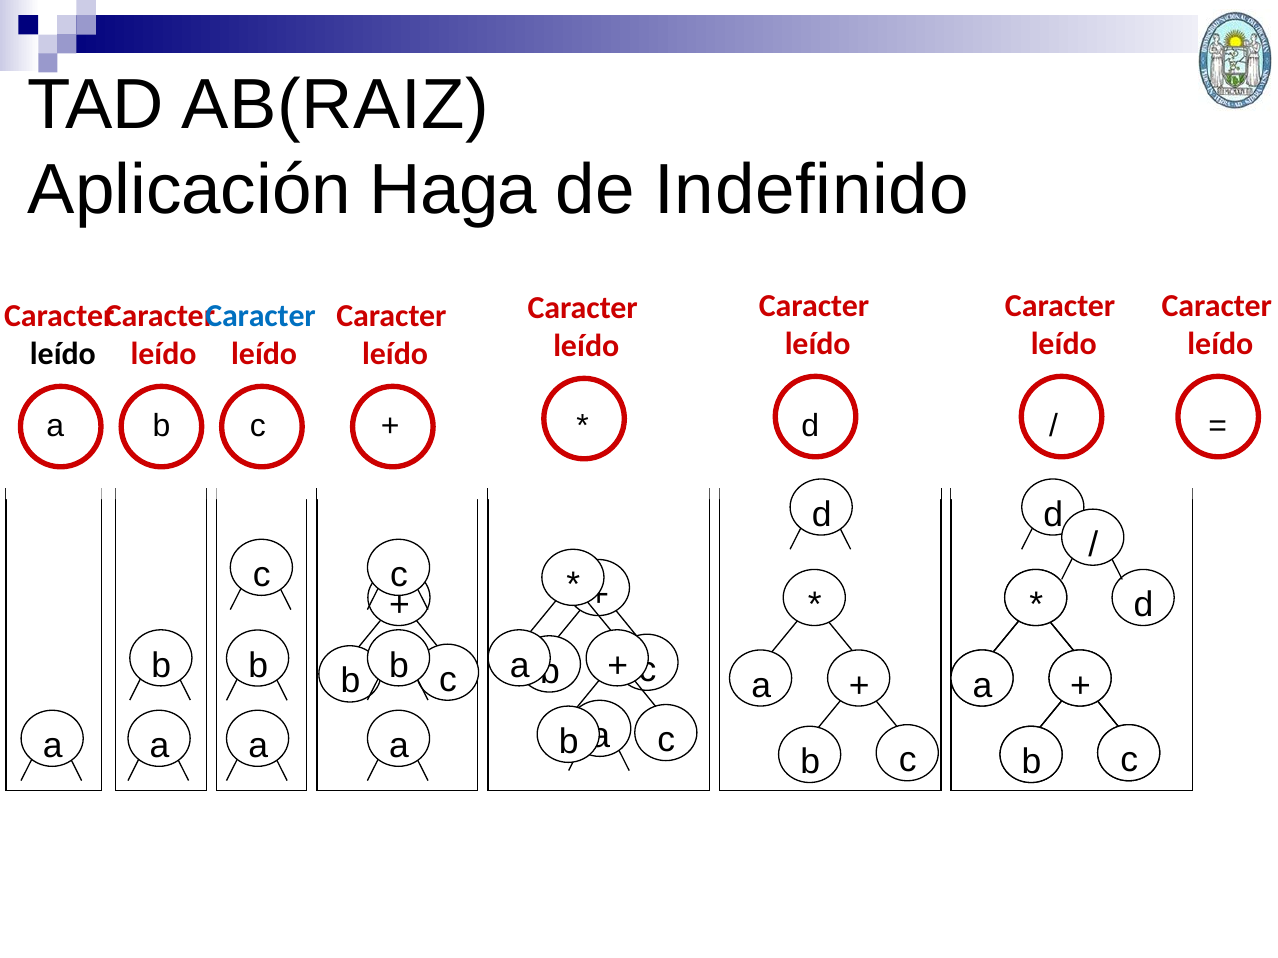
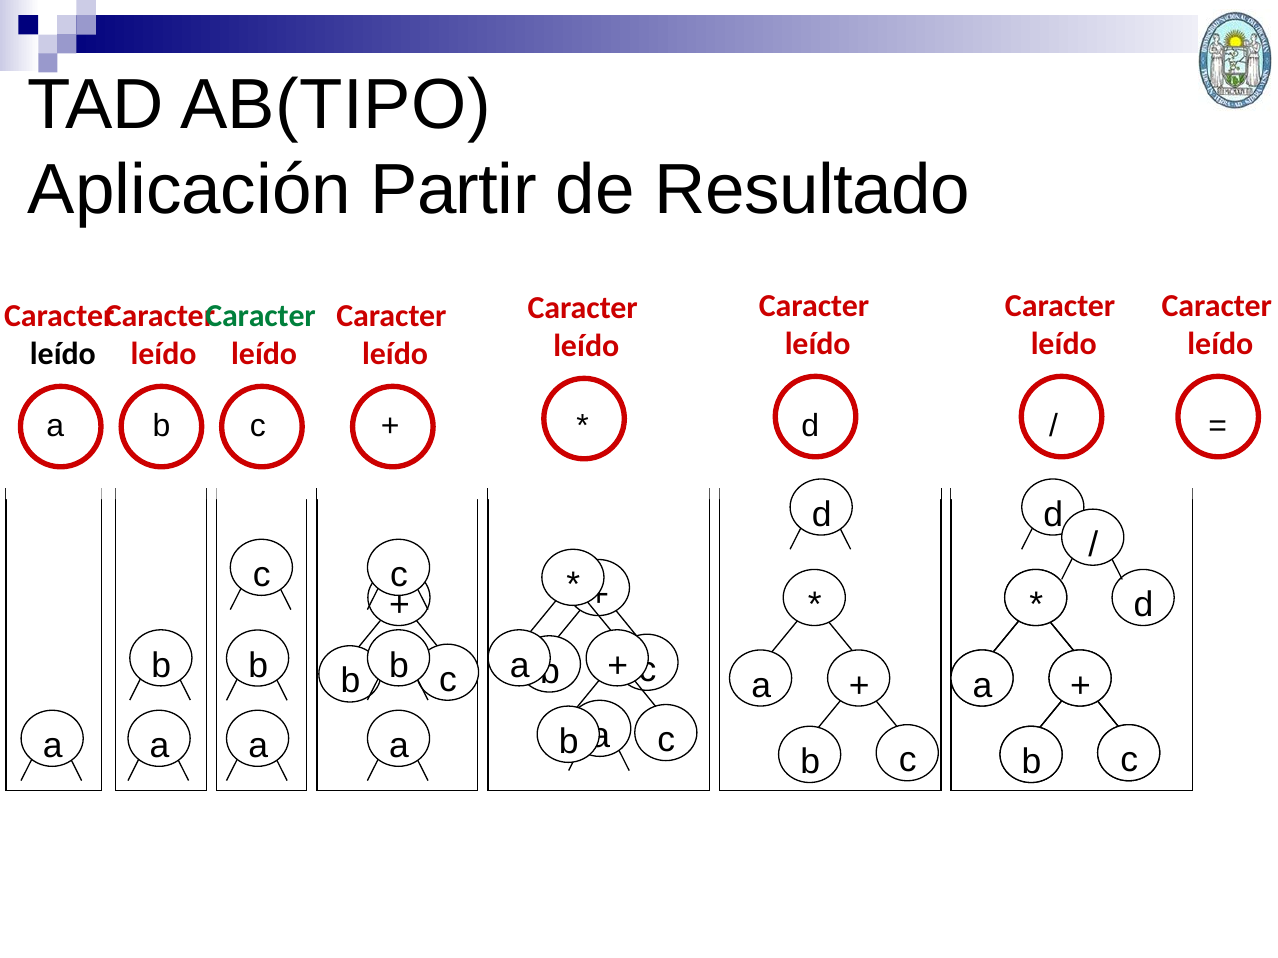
AB(RAIZ: AB(RAIZ -> AB(TIPO
Haga: Haga -> Partir
Indefinido: Indefinido -> Resultado
Caracter at (261, 316) colour: blue -> green
